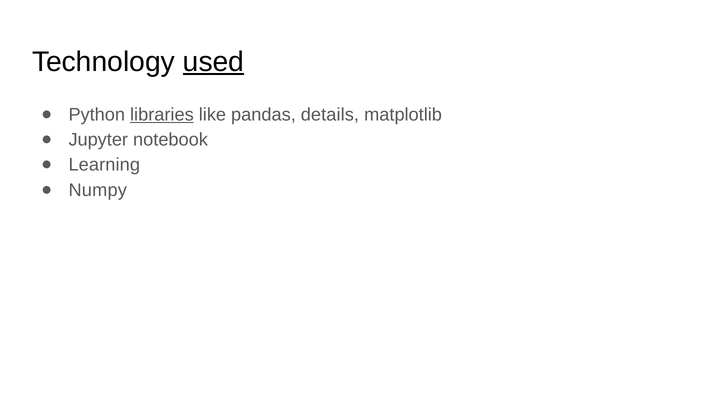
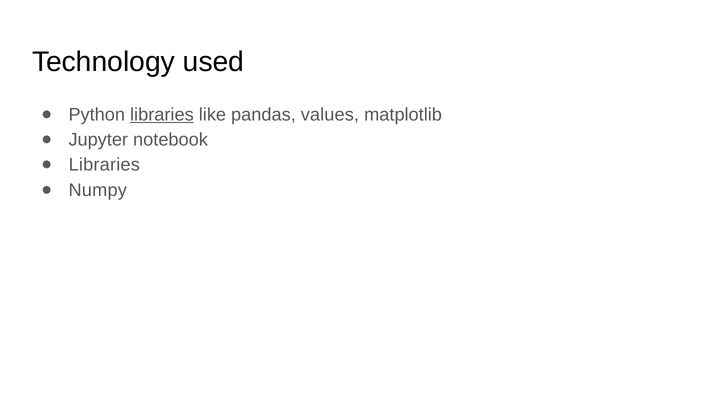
used underline: present -> none
details: details -> values
Learning at (104, 165): Learning -> Libraries
